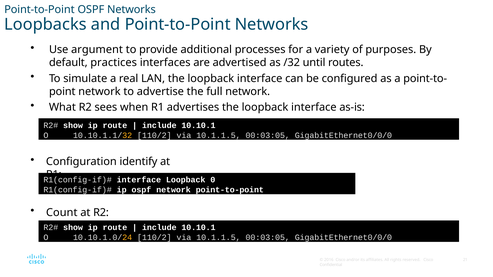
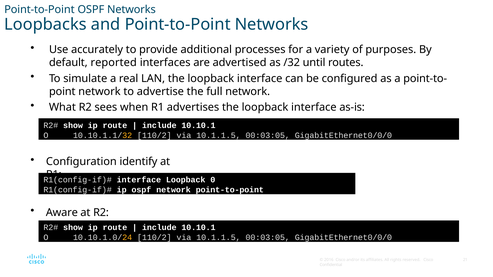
argument: argument -> accurately
practices: practices -> reported
Count: Count -> Aware
